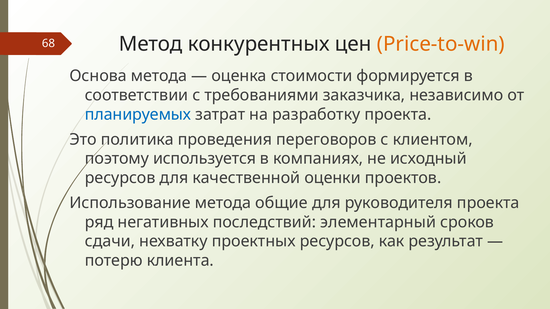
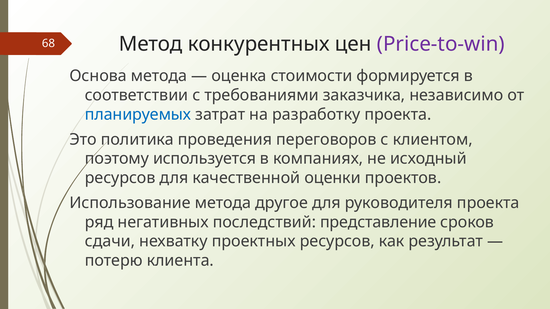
Price-to-win colour: orange -> purple
общие: общие -> другое
элементарный: элементарный -> представление
